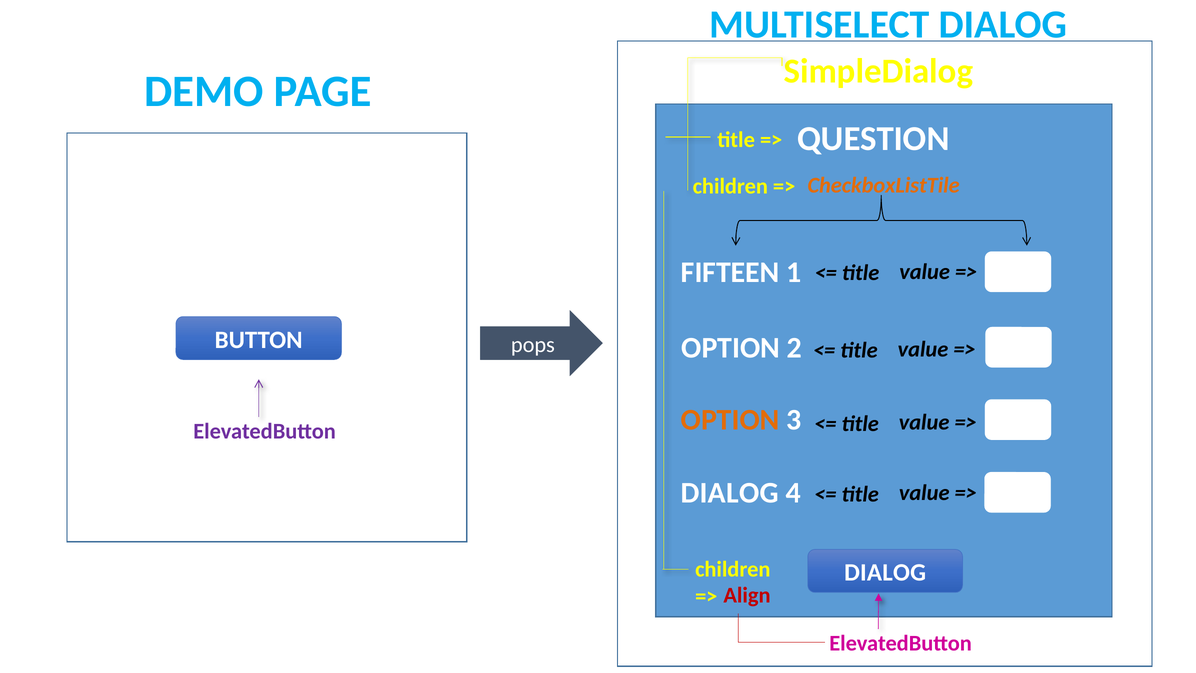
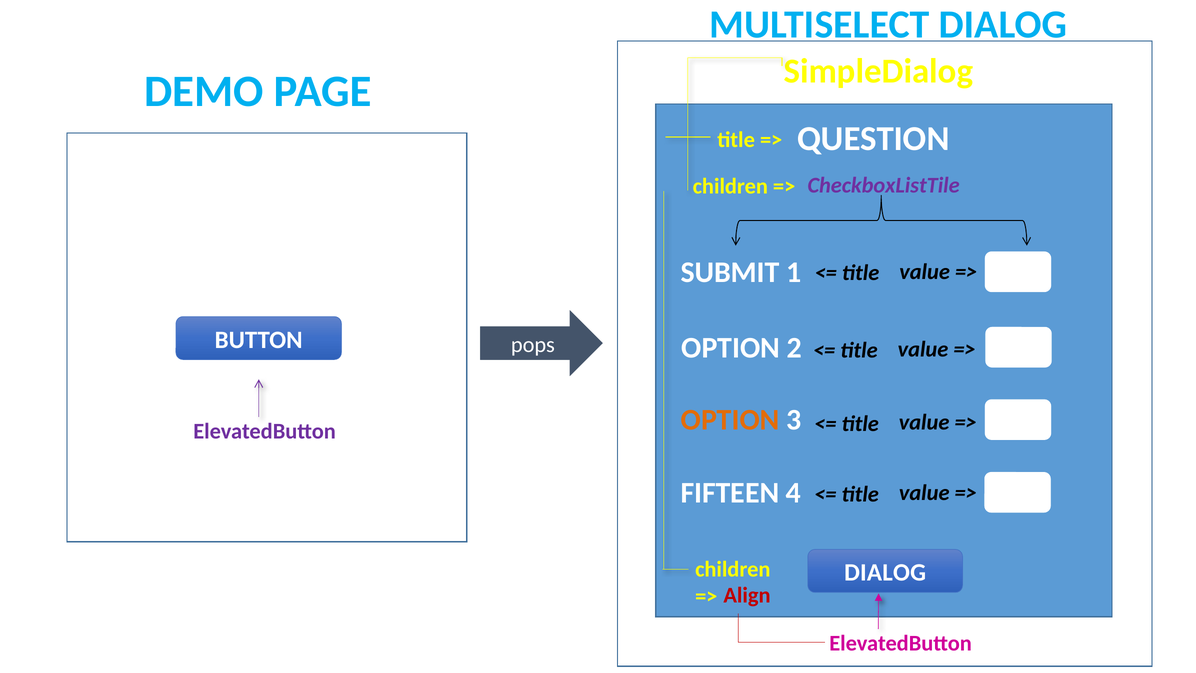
CheckboxListTile colour: orange -> purple
FIFTEEN: FIFTEEN -> SUBMIT
DIALOG at (730, 493): DIALOG -> FIFTEEN
